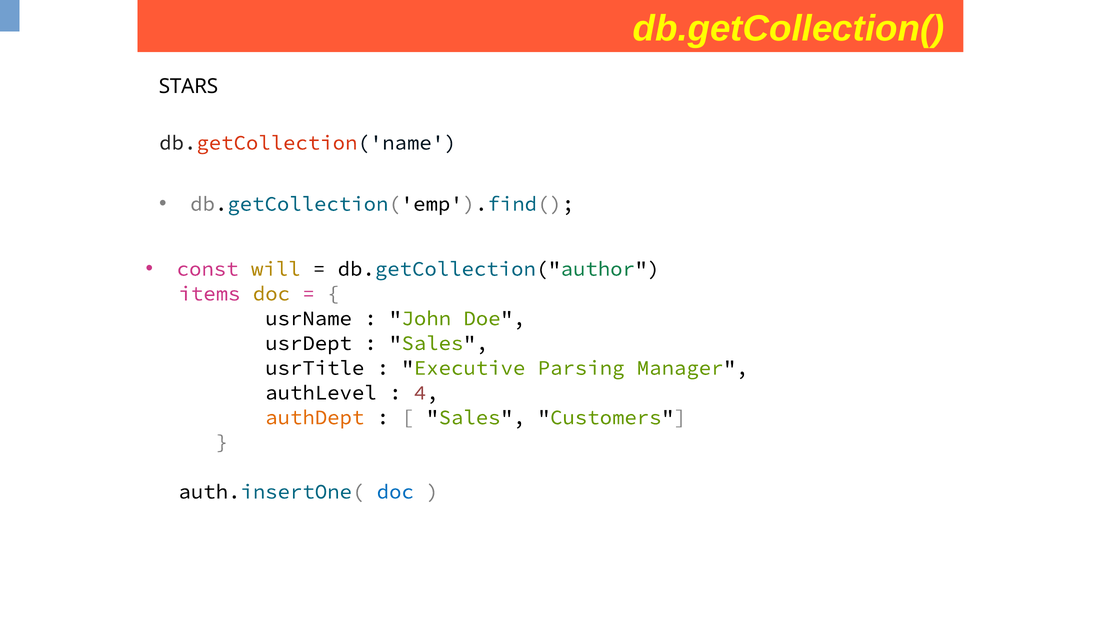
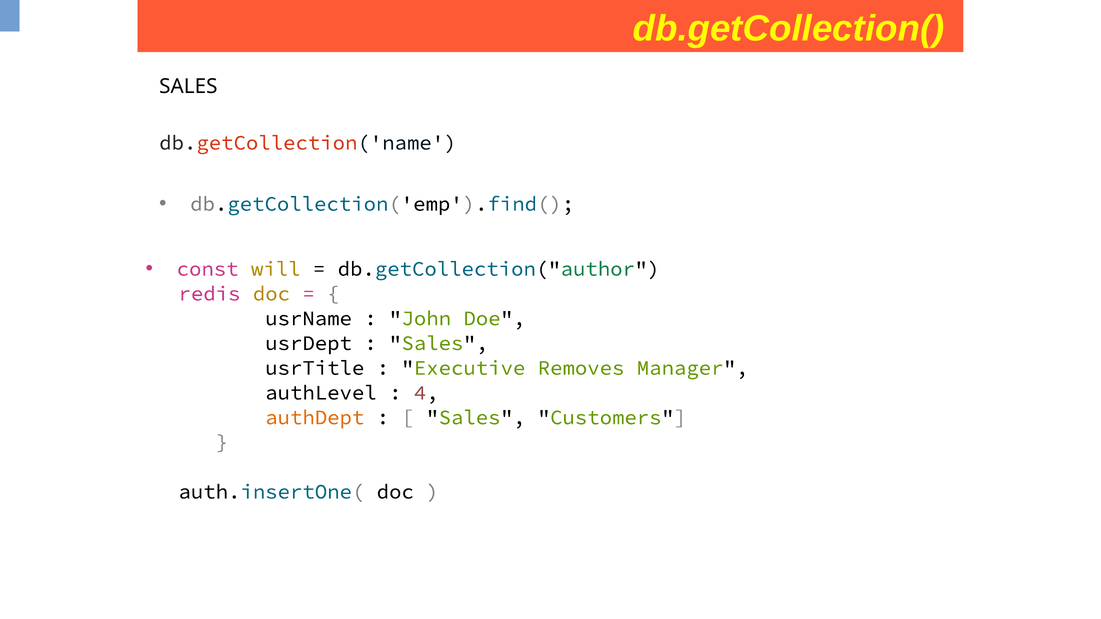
STARS at (189, 87): STARS -> SALES
items: items -> redis
Parsing: Parsing -> Removes
doc at (395, 492) colour: blue -> black
